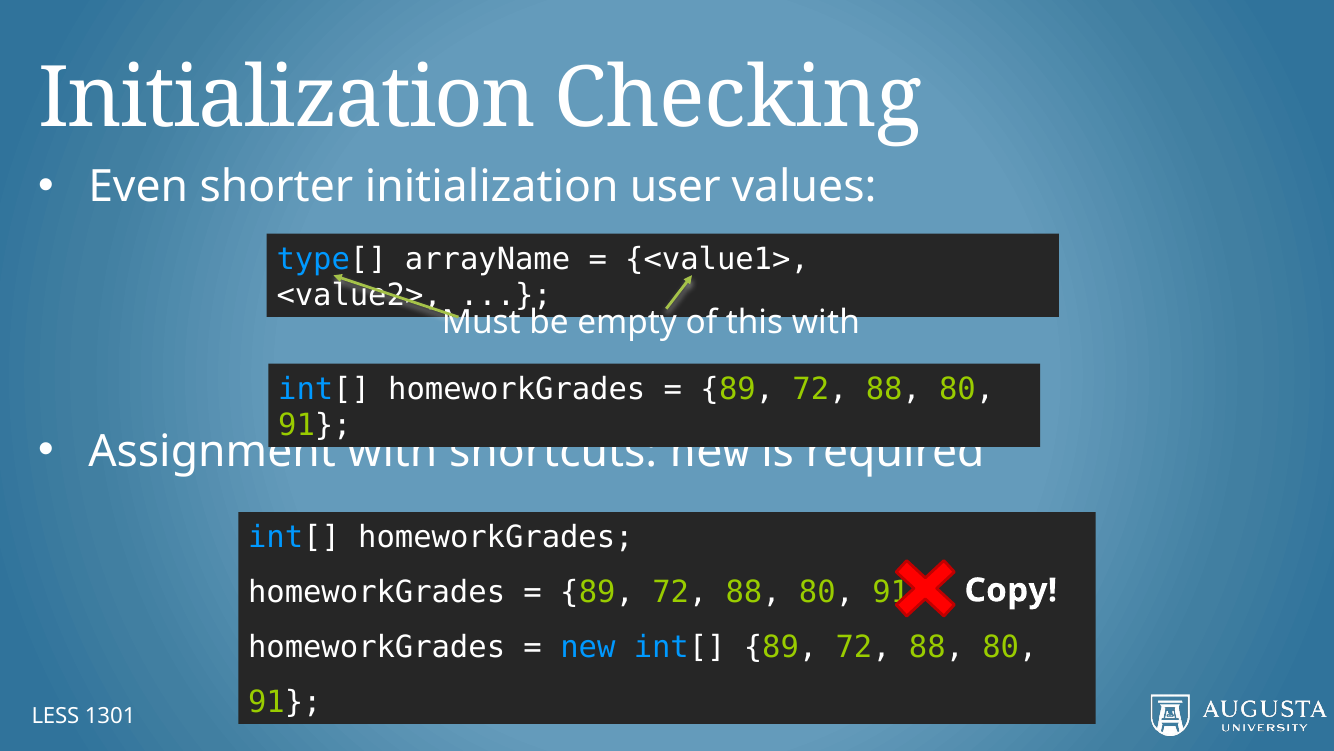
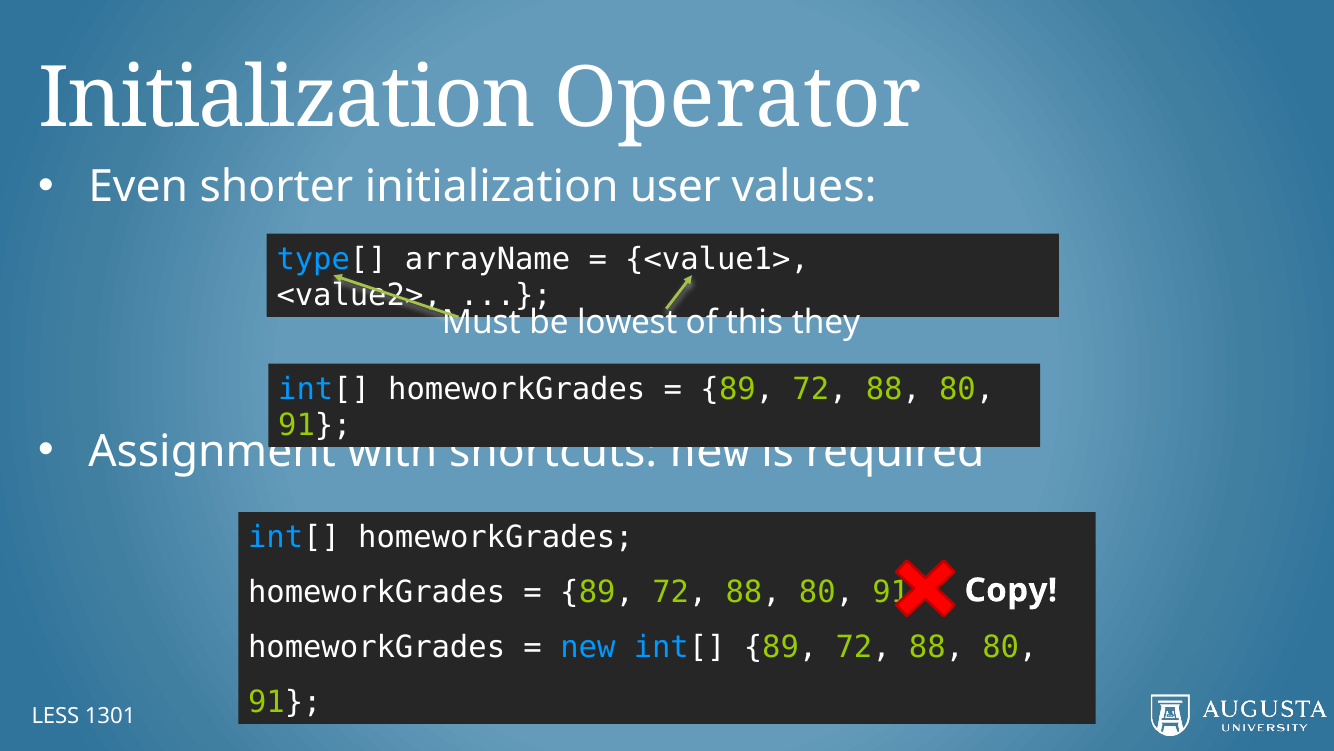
Checking: Checking -> Operator
empty: empty -> lowest
this with: with -> they
